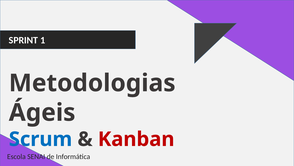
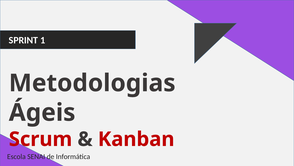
Scrum colour: blue -> red
